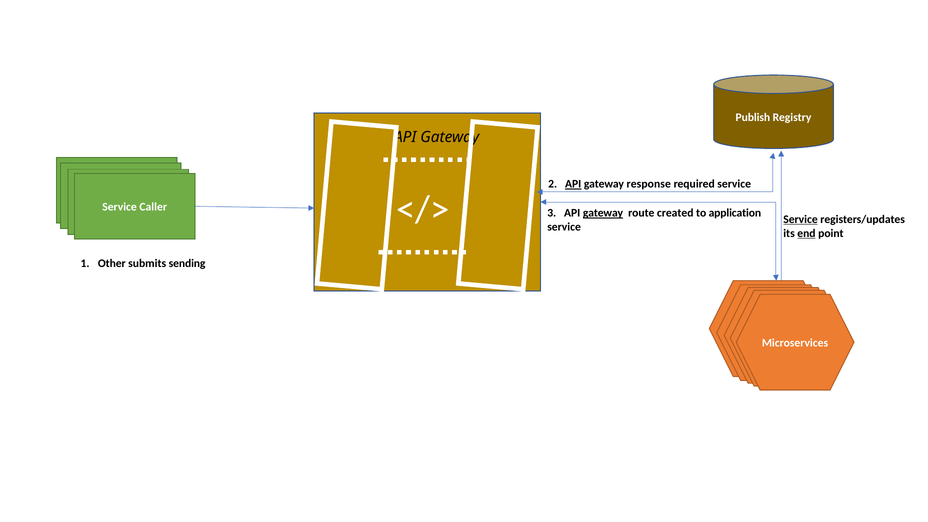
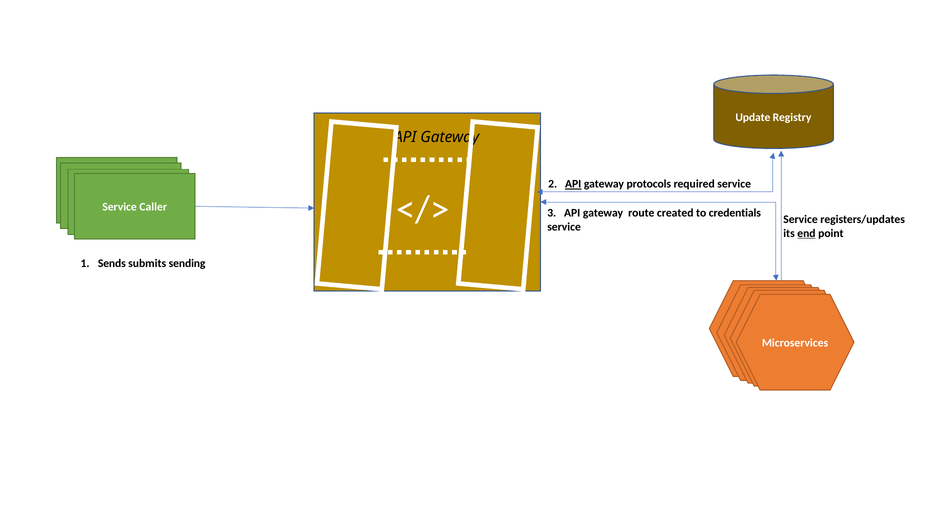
Publish: Publish -> Update
response: response -> protocols
gateway at (603, 213) underline: present -> none
application: application -> credentials
Service at (801, 219) underline: present -> none
Other: Other -> Sends
